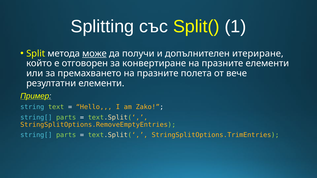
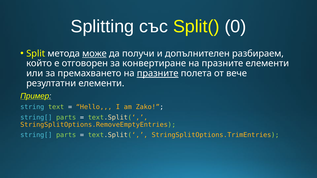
1: 1 -> 0
итериране: итериране -> разбираем
празните at (158, 74) underline: none -> present
